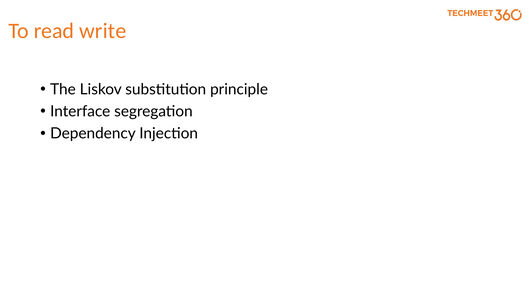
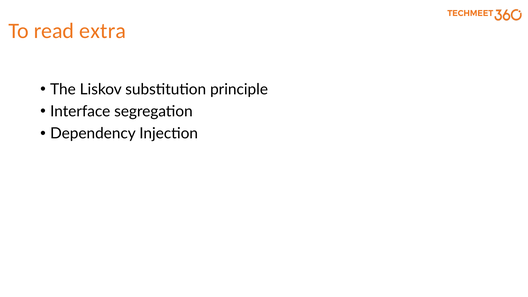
write: write -> extra
